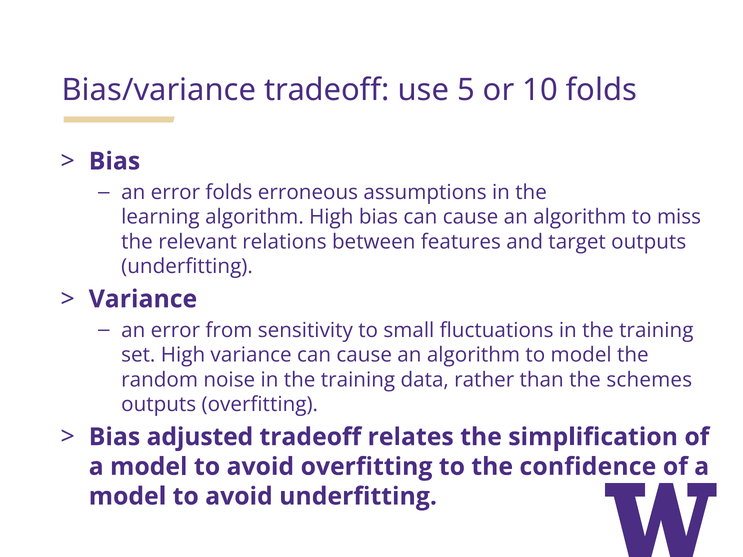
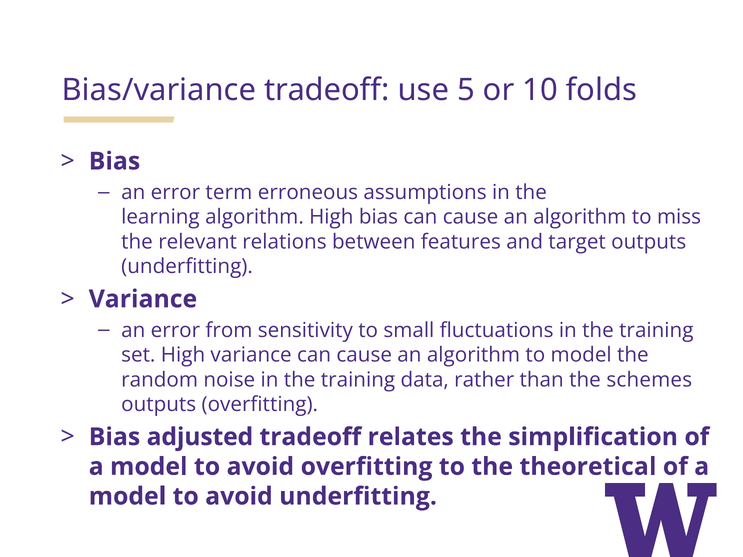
error folds: folds -> term
confidence: confidence -> theoretical
